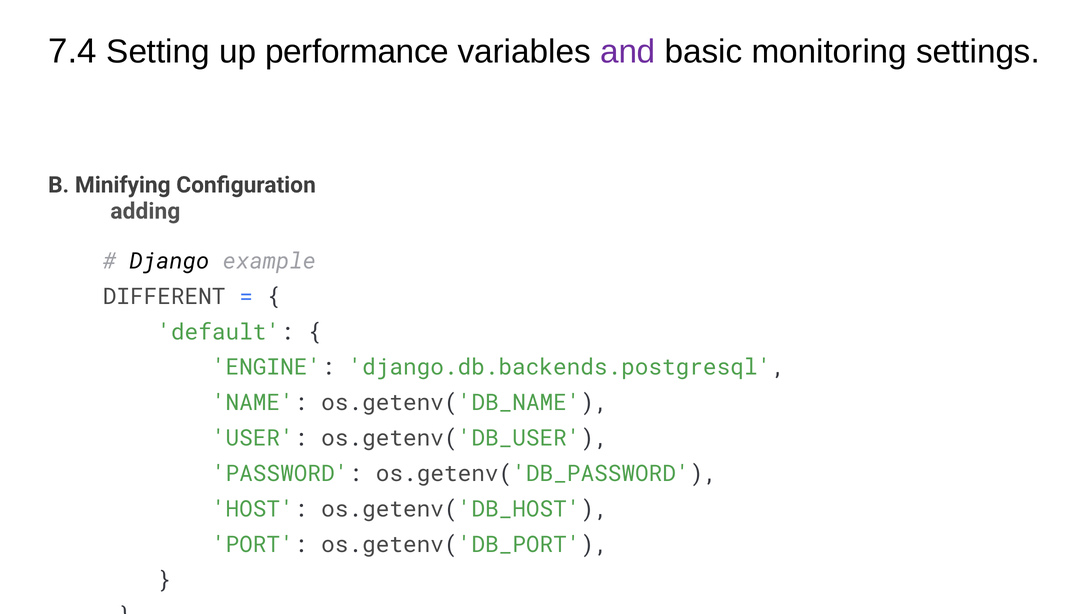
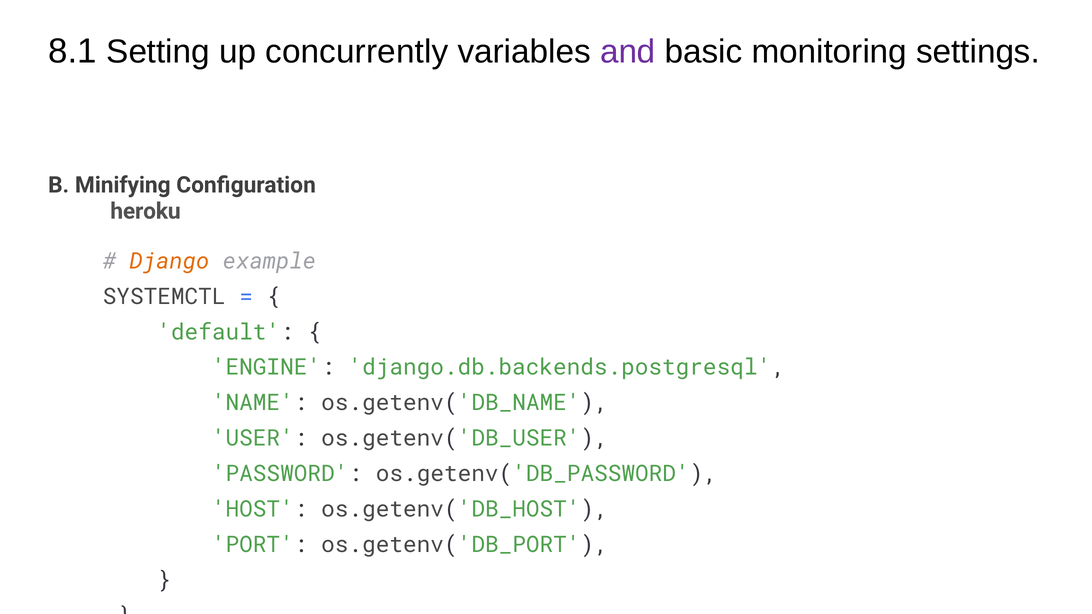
7.4: 7.4 -> 8.1
performance: performance -> concurrently
adding: adding -> heroku
Django colour: black -> orange
DIFFERENT: DIFFERENT -> SYSTEMCTL
